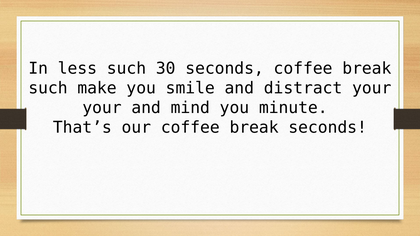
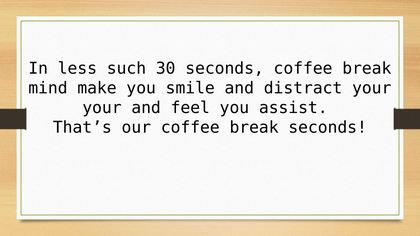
such at (48, 88): such -> mind
mind: mind -> feel
minute: minute -> assist
